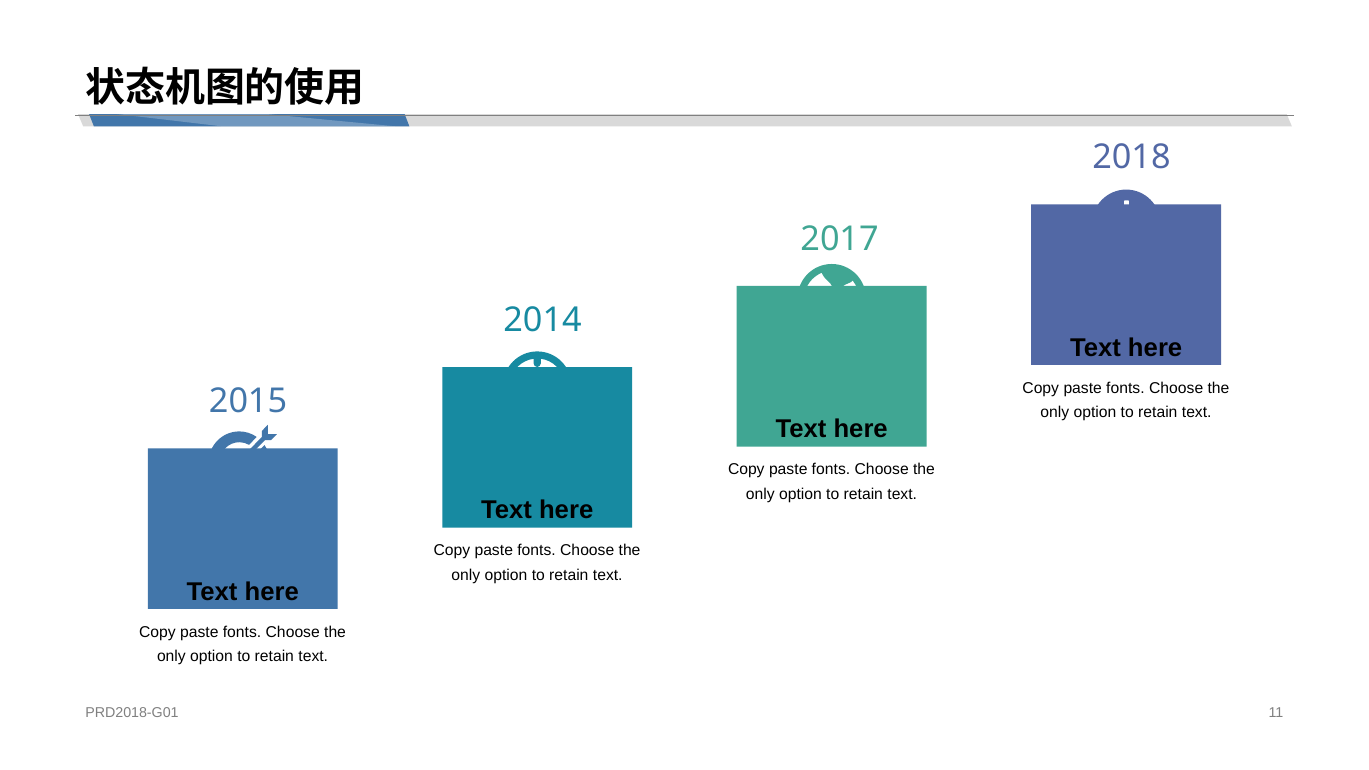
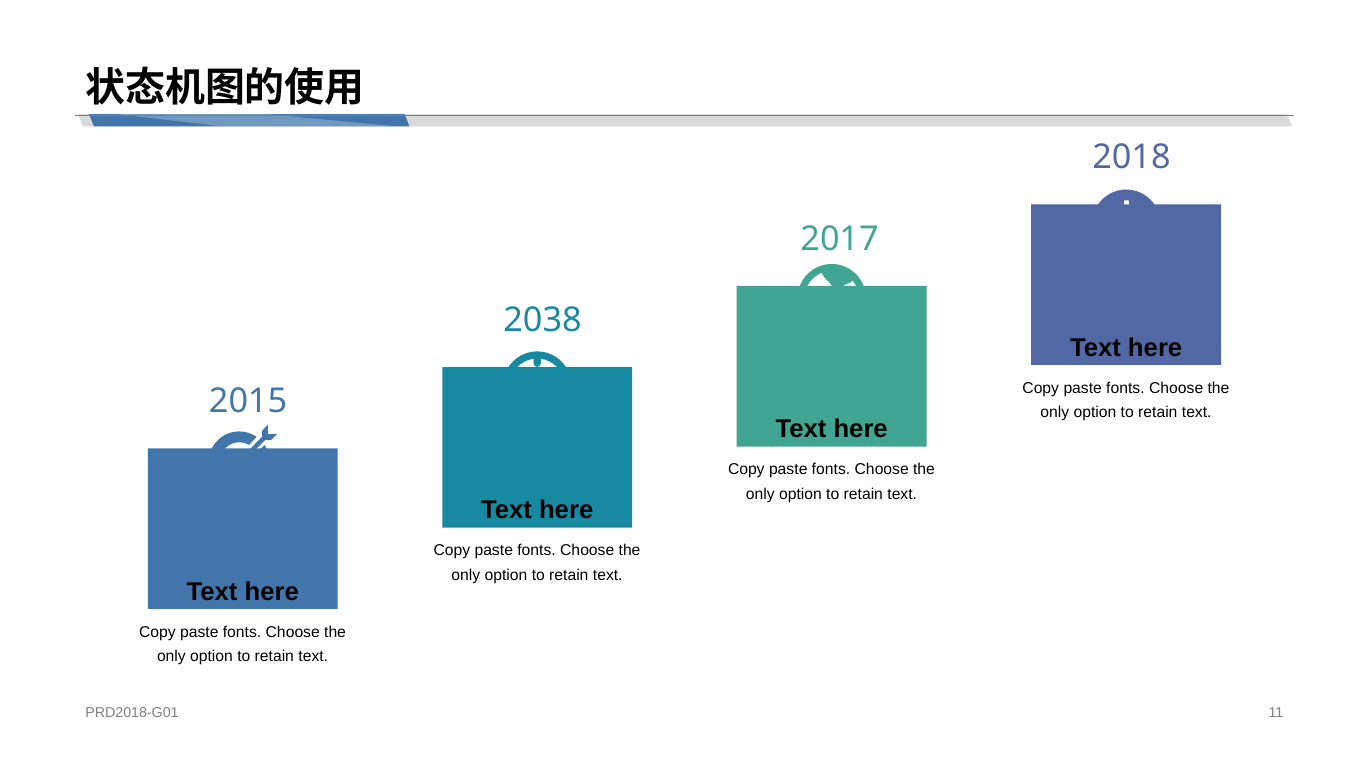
2014: 2014 -> 2038
